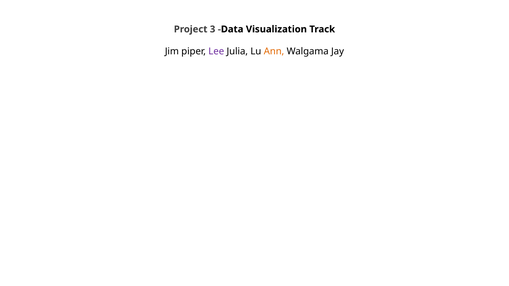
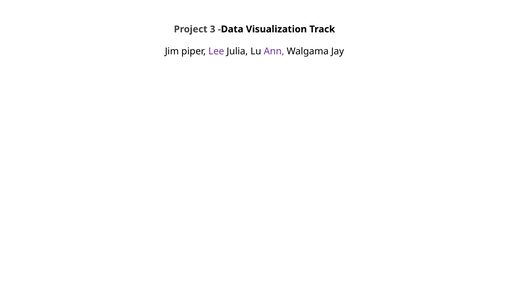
Ann colour: orange -> purple
